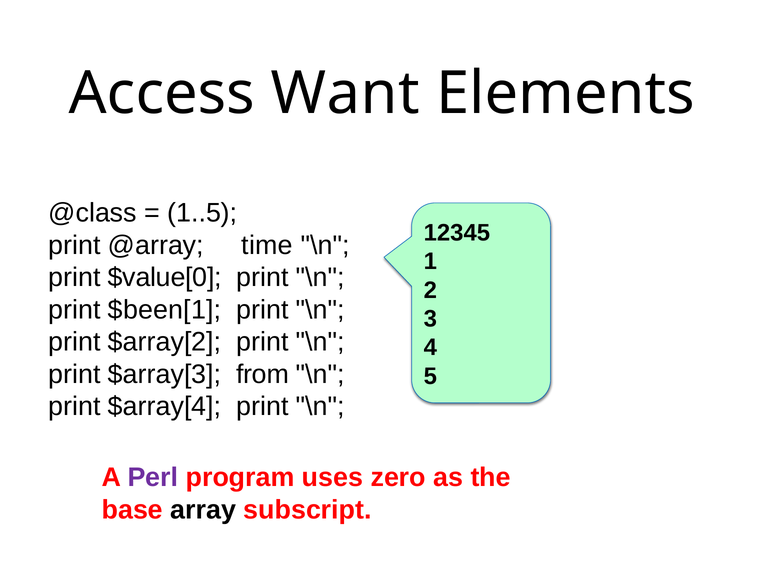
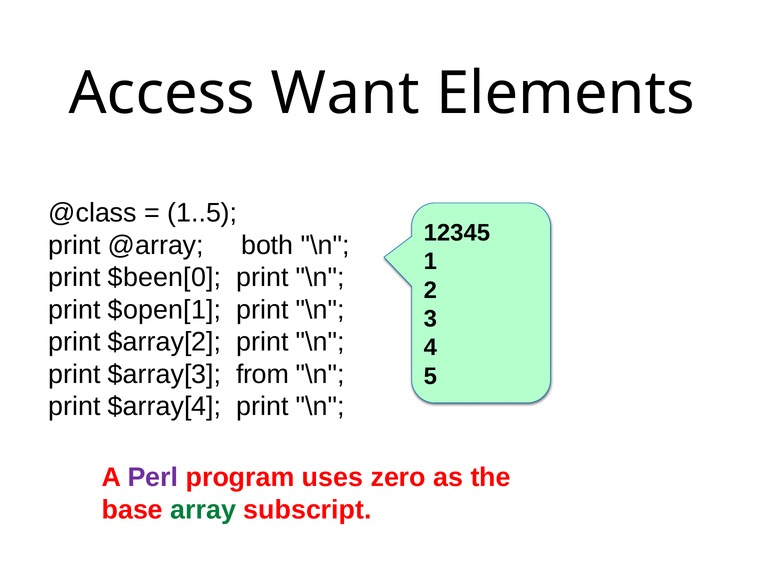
time: time -> both
$value[0: $value[0 -> $been[0
$been[1: $been[1 -> $open[1
array colour: black -> green
